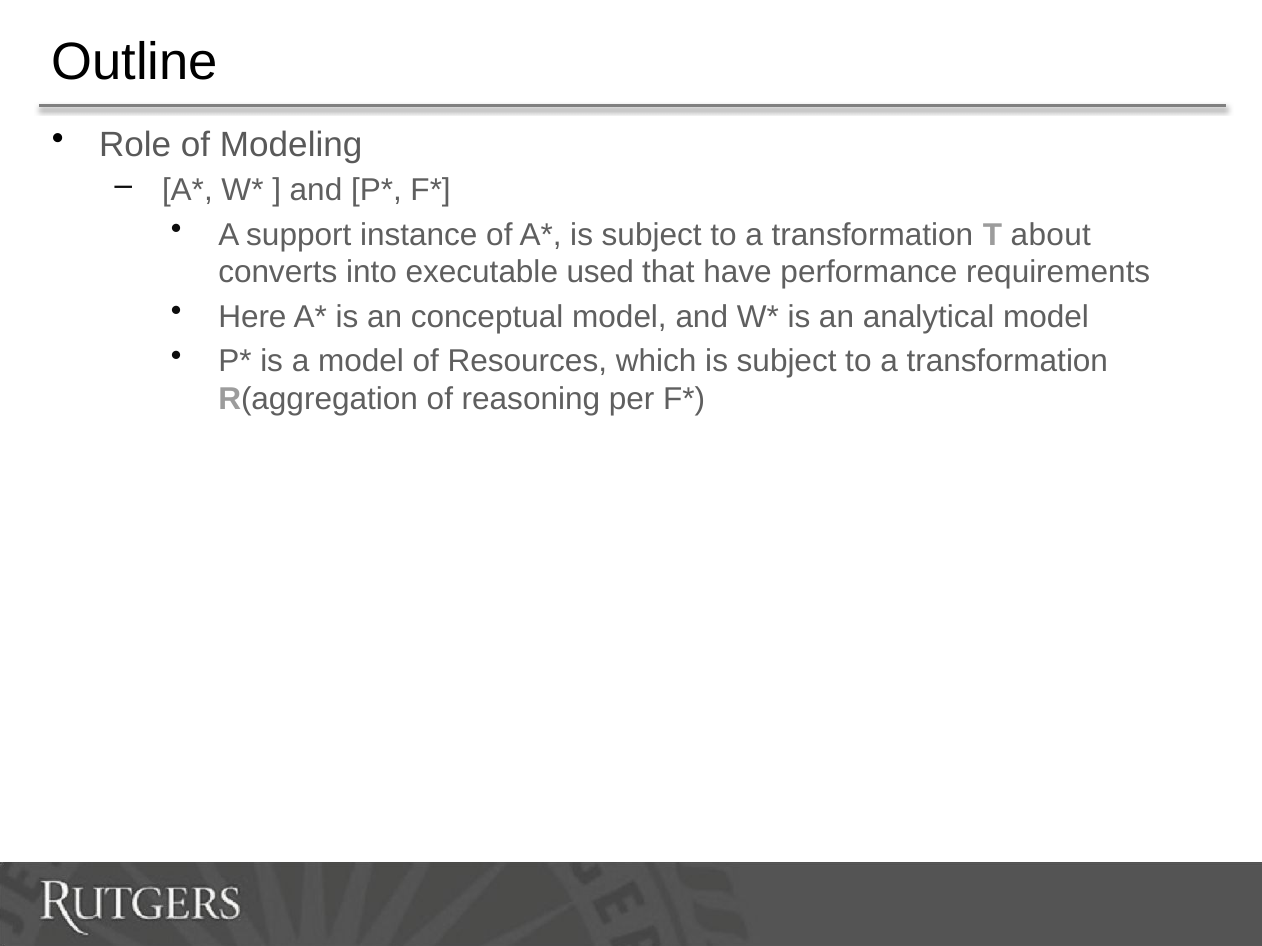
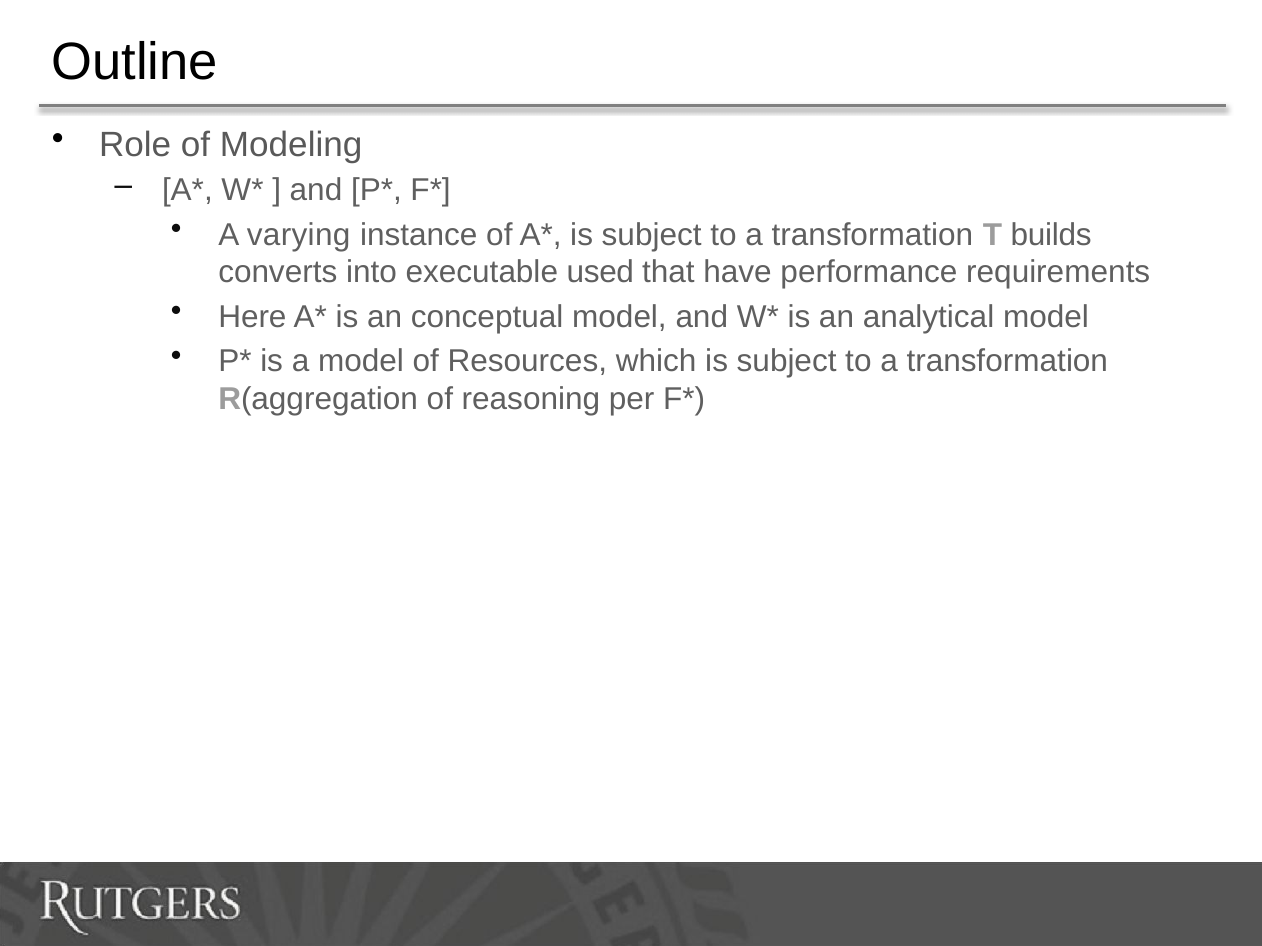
support: support -> varying
about: about -> builds
